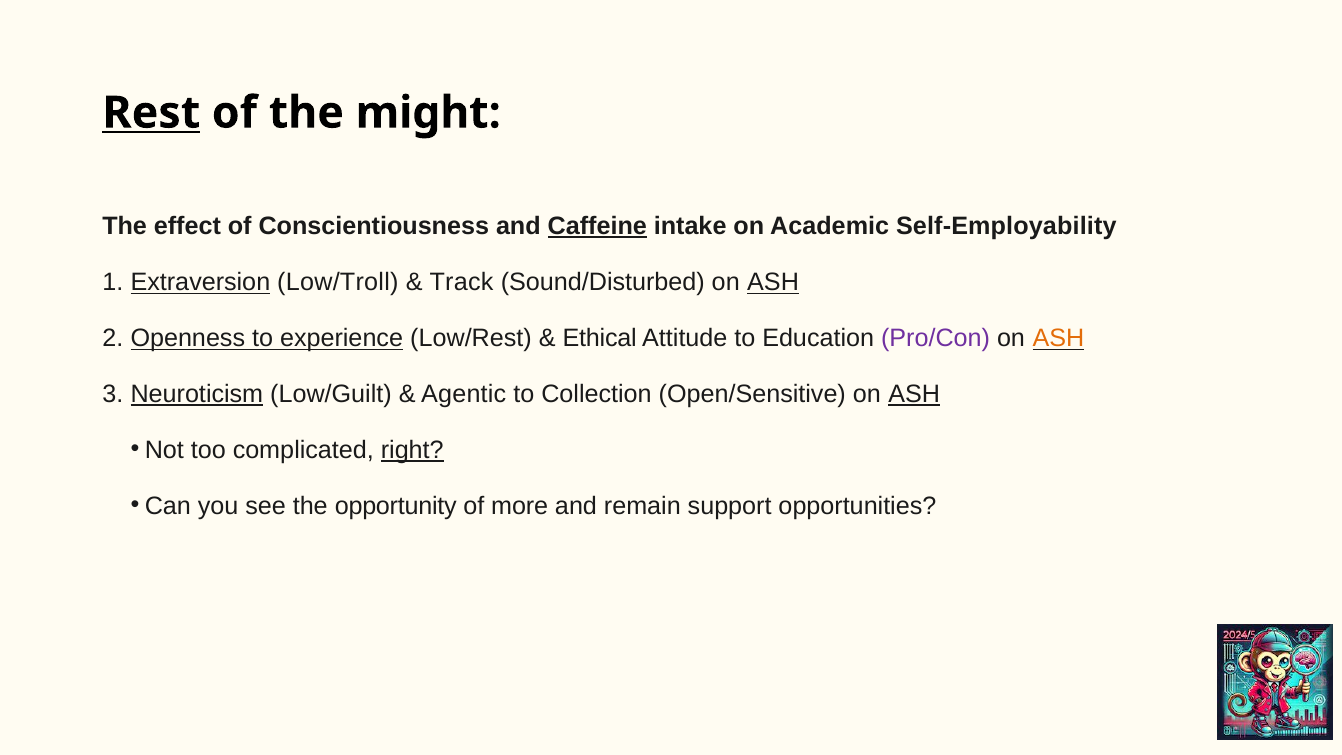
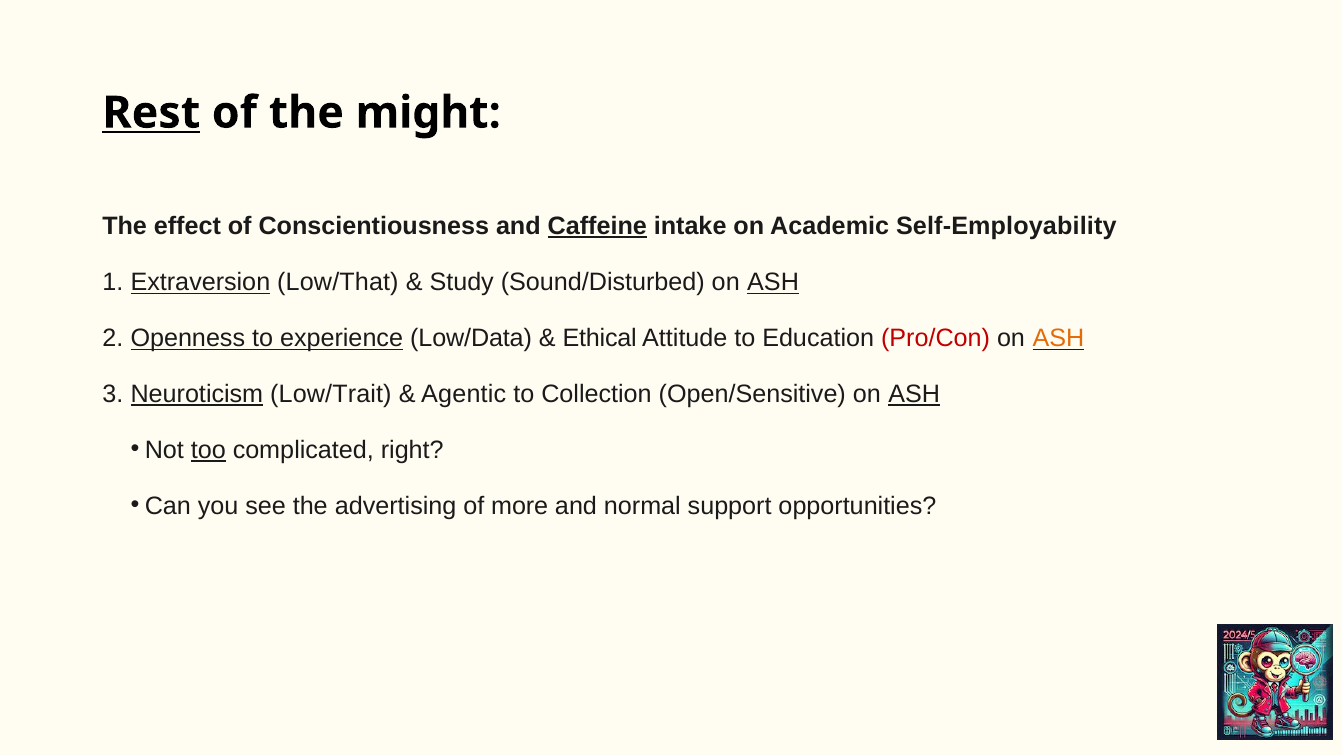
Low/Troll: Low/Troll -> Low/That
Track: Track -> Study
Low/Rest: Low/Rest -> Low/Data
Pro/Con colour: purple -> red
Low/Guilt: Low/Guilt -> Low/Trait
too underline: none -> present
right underline: present -> none
opportunity: opportunity -> advertising
remain: remain -> normal
